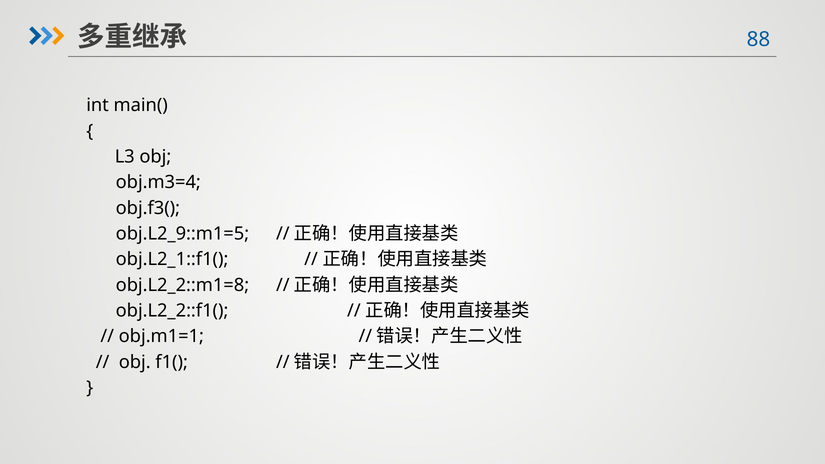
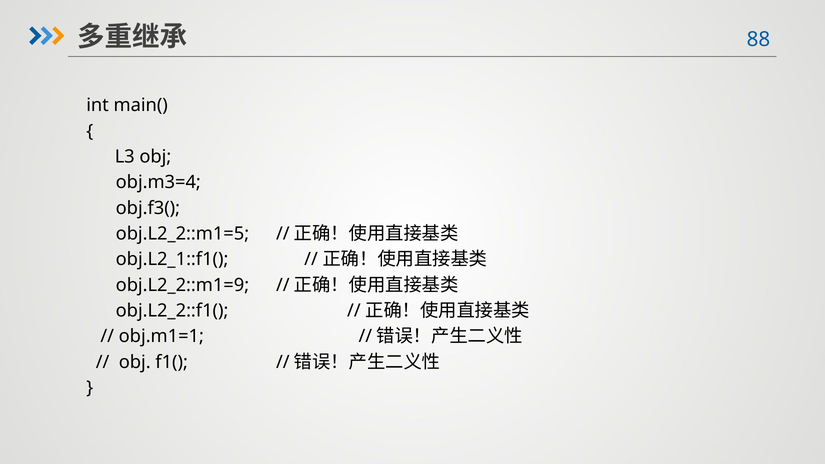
obj.L2_9::m1=5: obj.L2_9::m1=5 -> obj.L2_2::m1=5
obj.L2_2::m1=8: obj.L2_2::m1=8 -> obj.L2_2::m1=9
